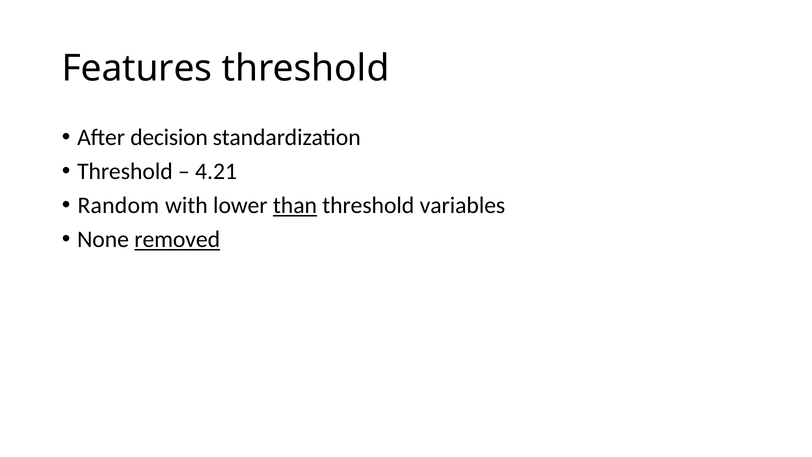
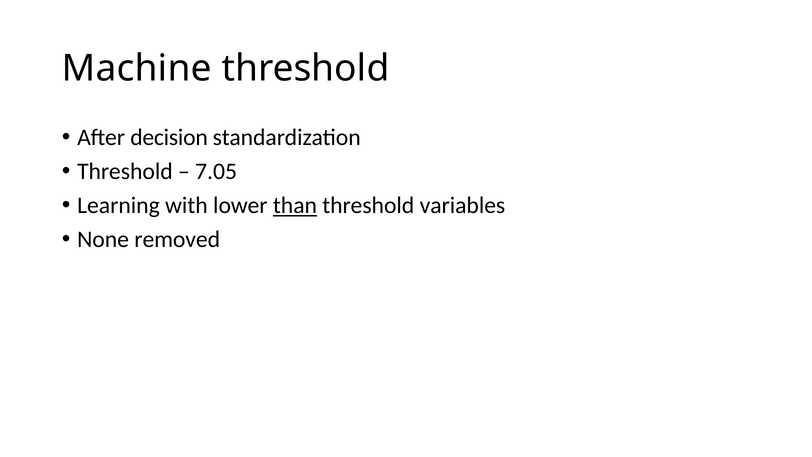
Features: Features -> Machine
4.21: 4.21 -> 7.05
Random: Random -> Learning
removed underline: present -> none
